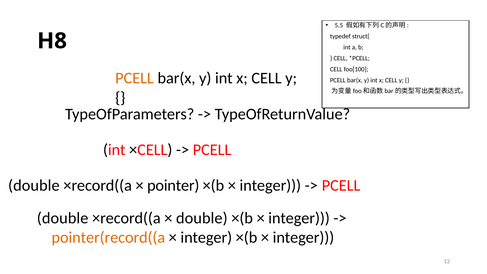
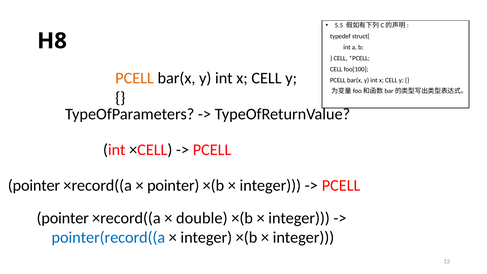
double at (34, 185): double -> pointer
double at (63, 218): double -> pointer
pointer(record((a colour: orange -> blue
